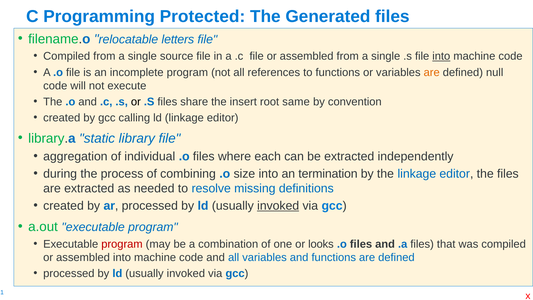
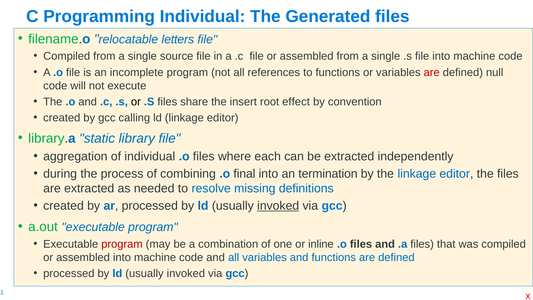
Programming Protected: Protected -> Individual
into at (441, 56) underline: present -> none
are at (432, 72) colour: orange -> red
same: same -> effect
size: size -> final
looks: looks -> inline
